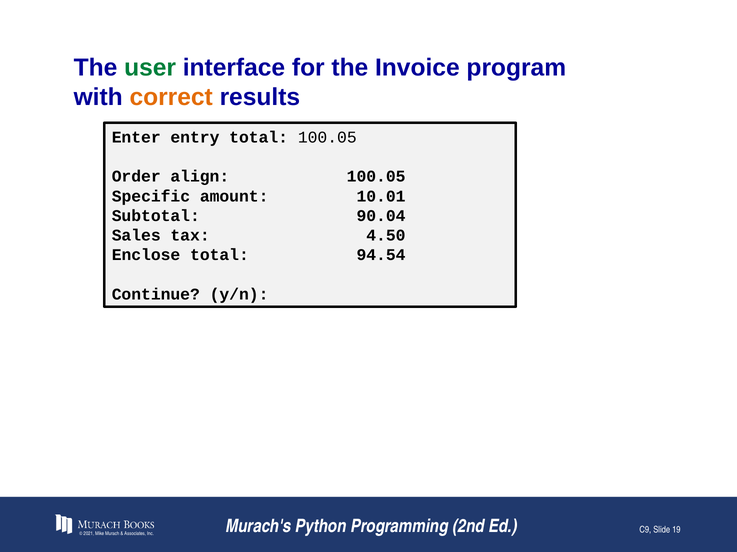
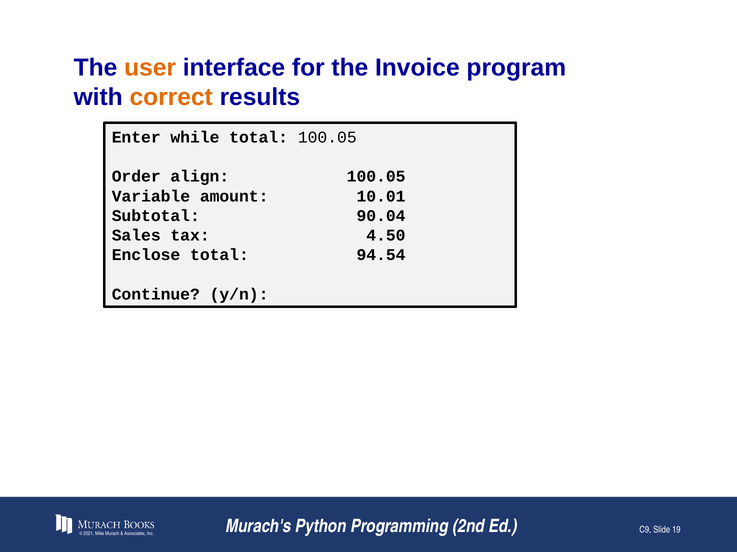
user colour: green -> orange
entry: entry -> while
Specific: Specific -> Variable
